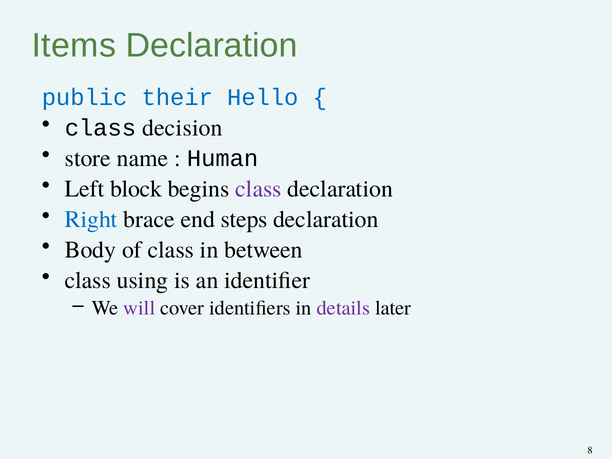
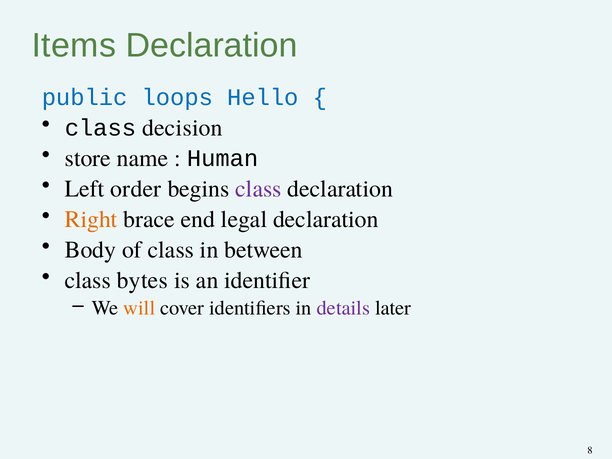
their: their -> loops
block: block -> order
Right colour: blue -> orange
steps: steps -> legal
using: using -> bytes
will colour: purple -> orange
